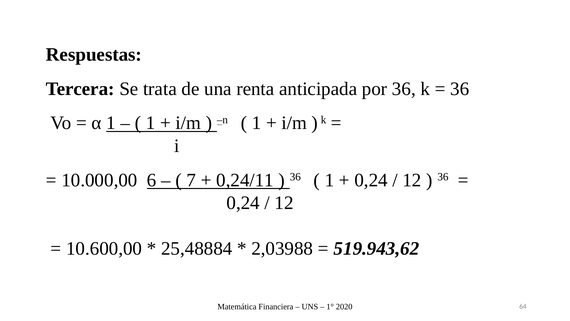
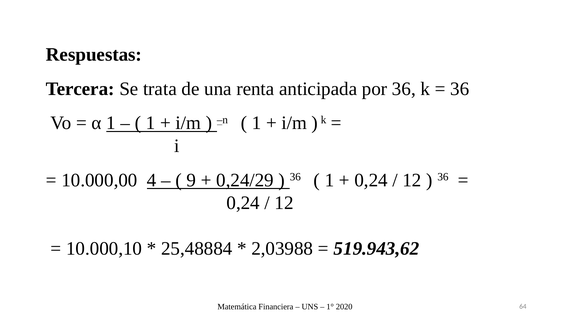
6: 6 -> 4
7: 7 -> 9
0,24/11: 0,24/11 -> 0,24/29
10.600,00: 10.600,00 -> 10.000,10
